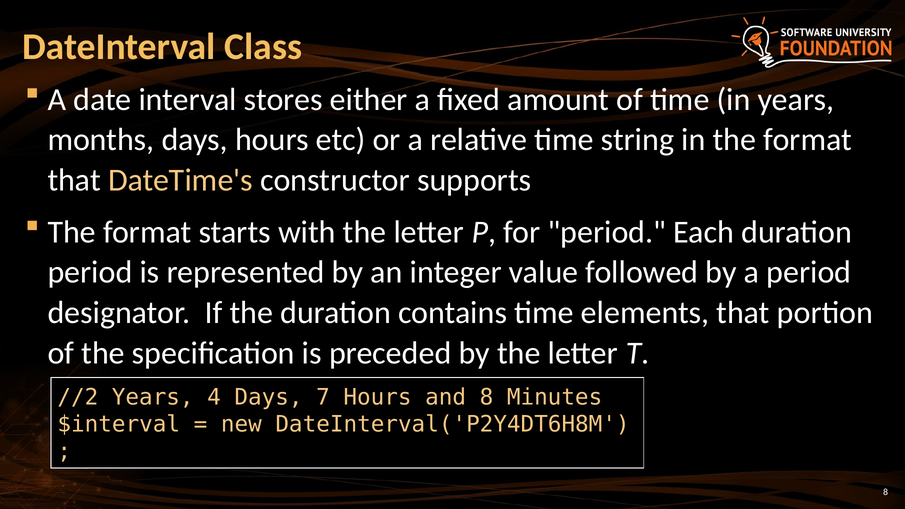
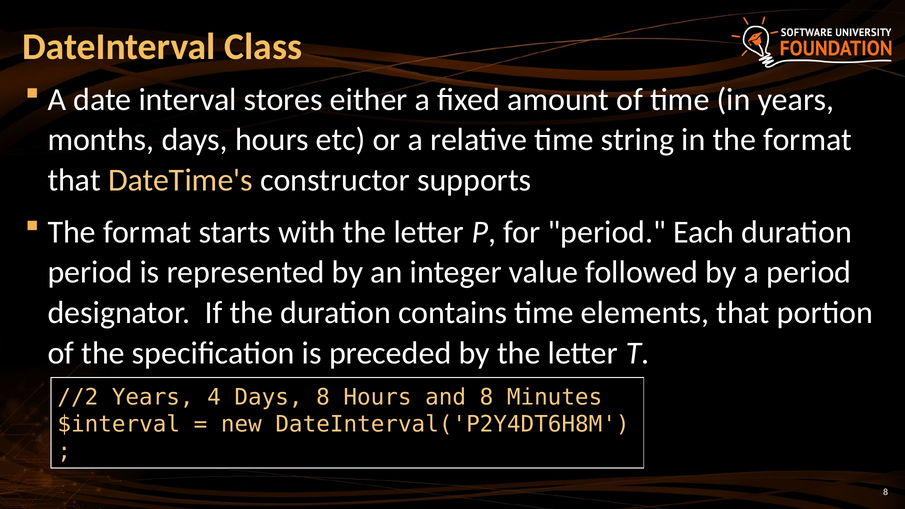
Days 7: 7 -> 8
